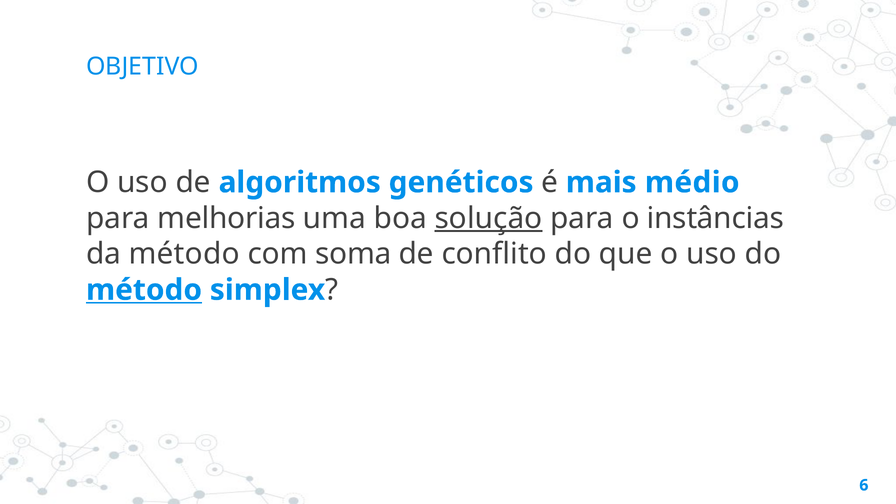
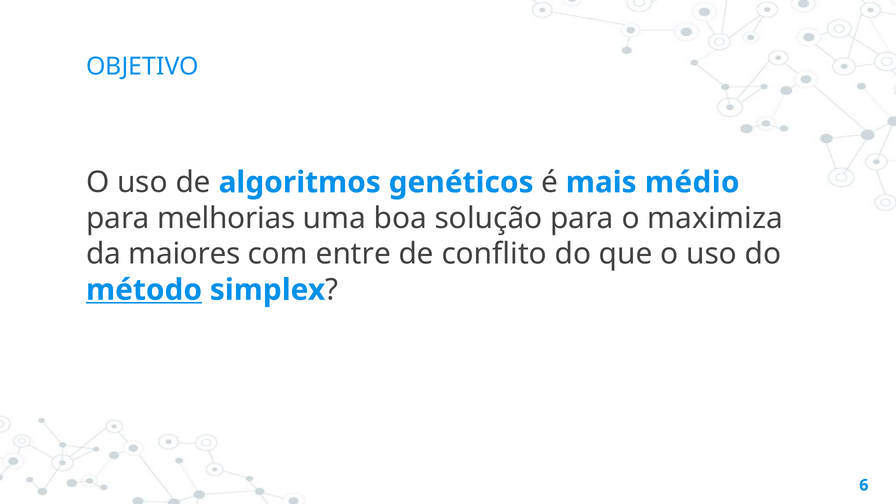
solução underline: present -> none
instâncias: instâncias -> maximiza
da método: método -> maiores
soma: soma -> entre
